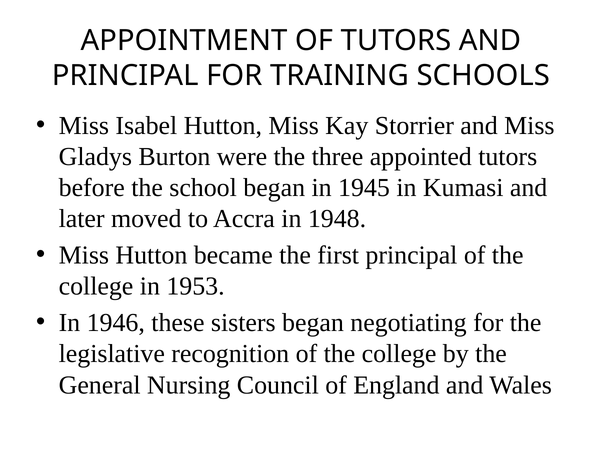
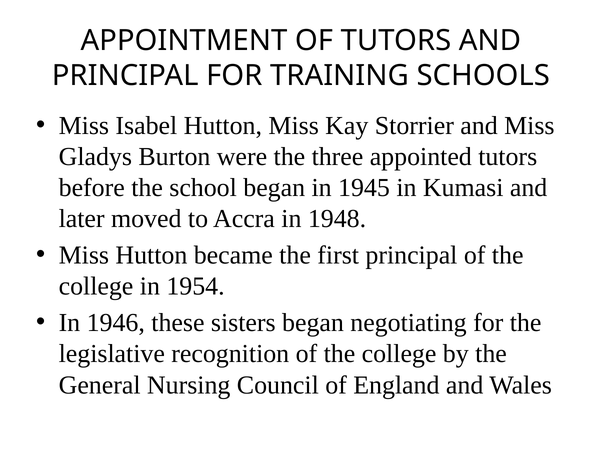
1953: 1953 -> 1954
